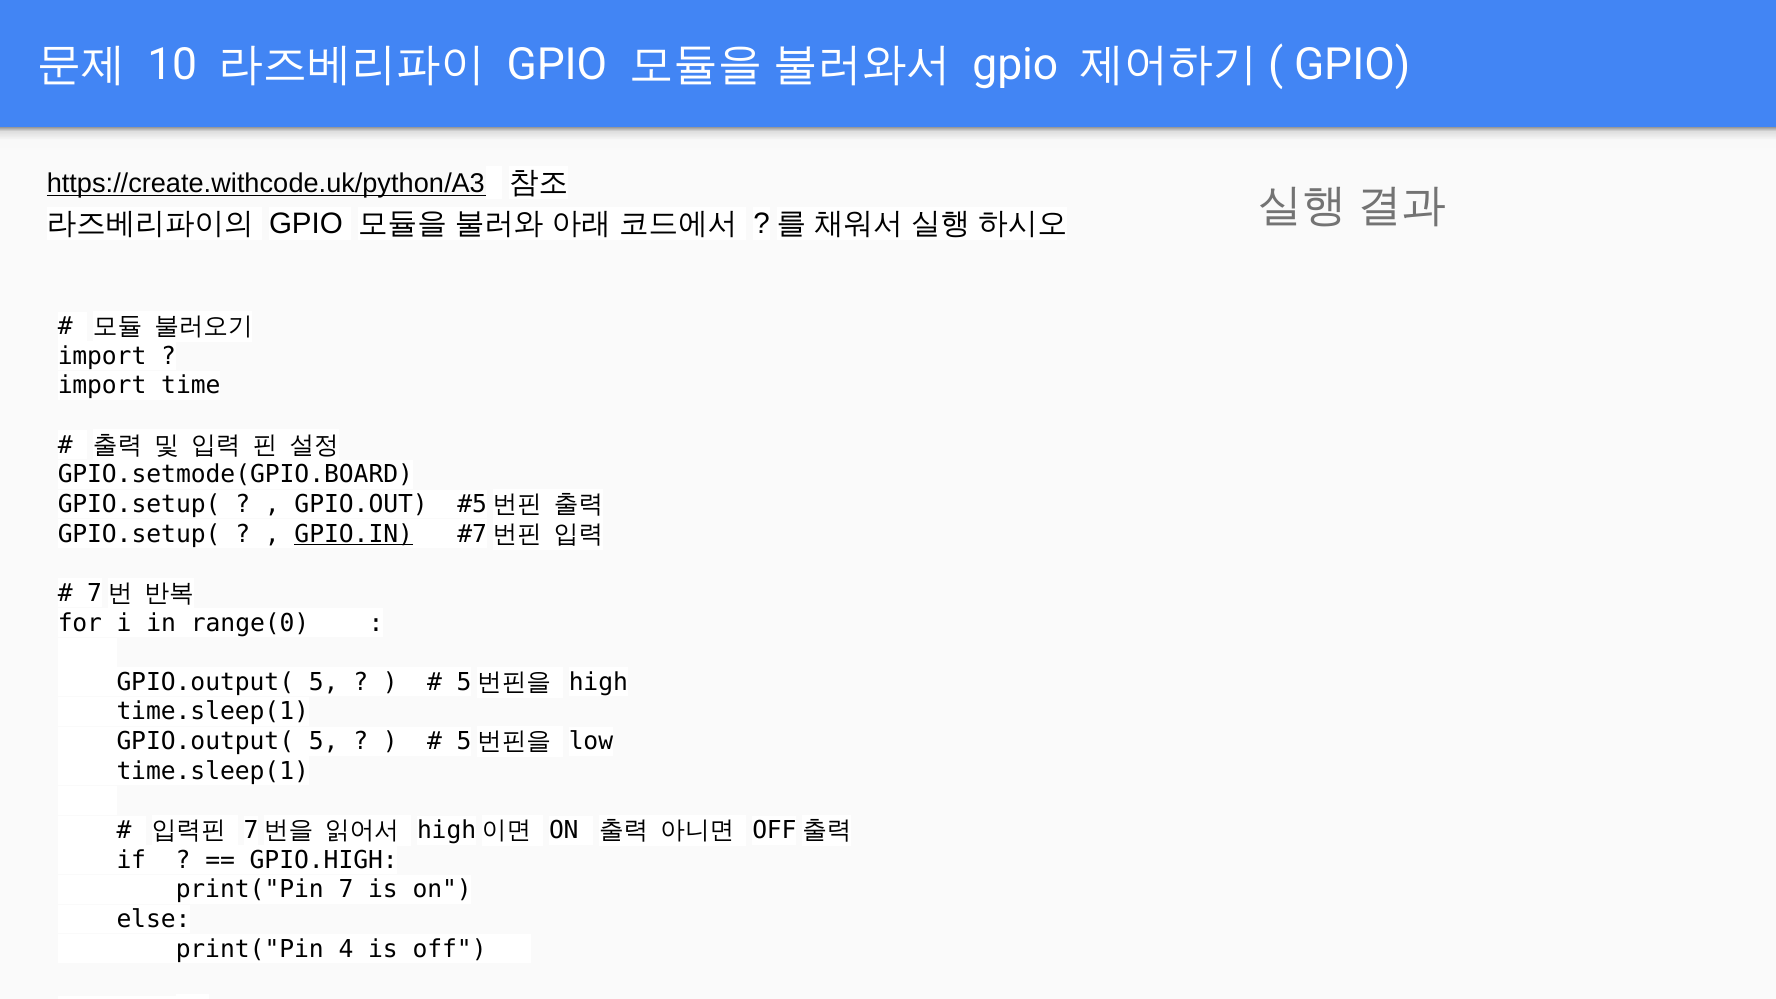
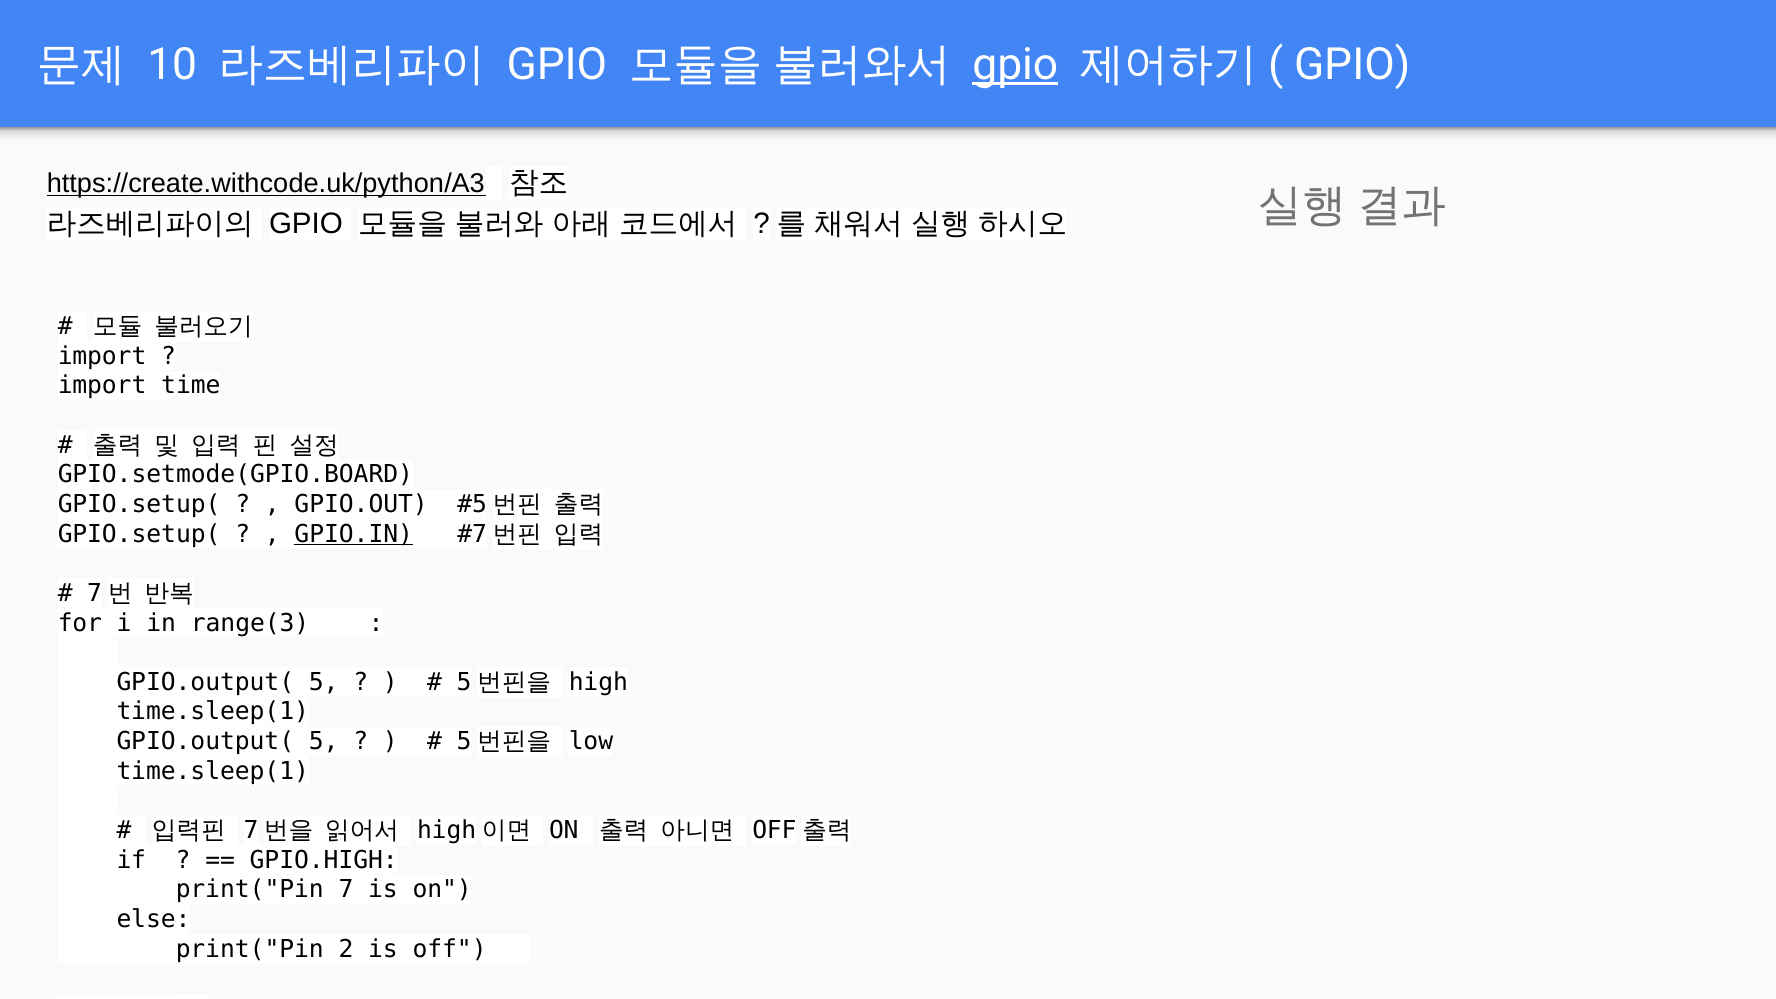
gpio at (1015, 65) underline: none -> present
range(0: range(0 -> range(3
4: 4 -> 2
